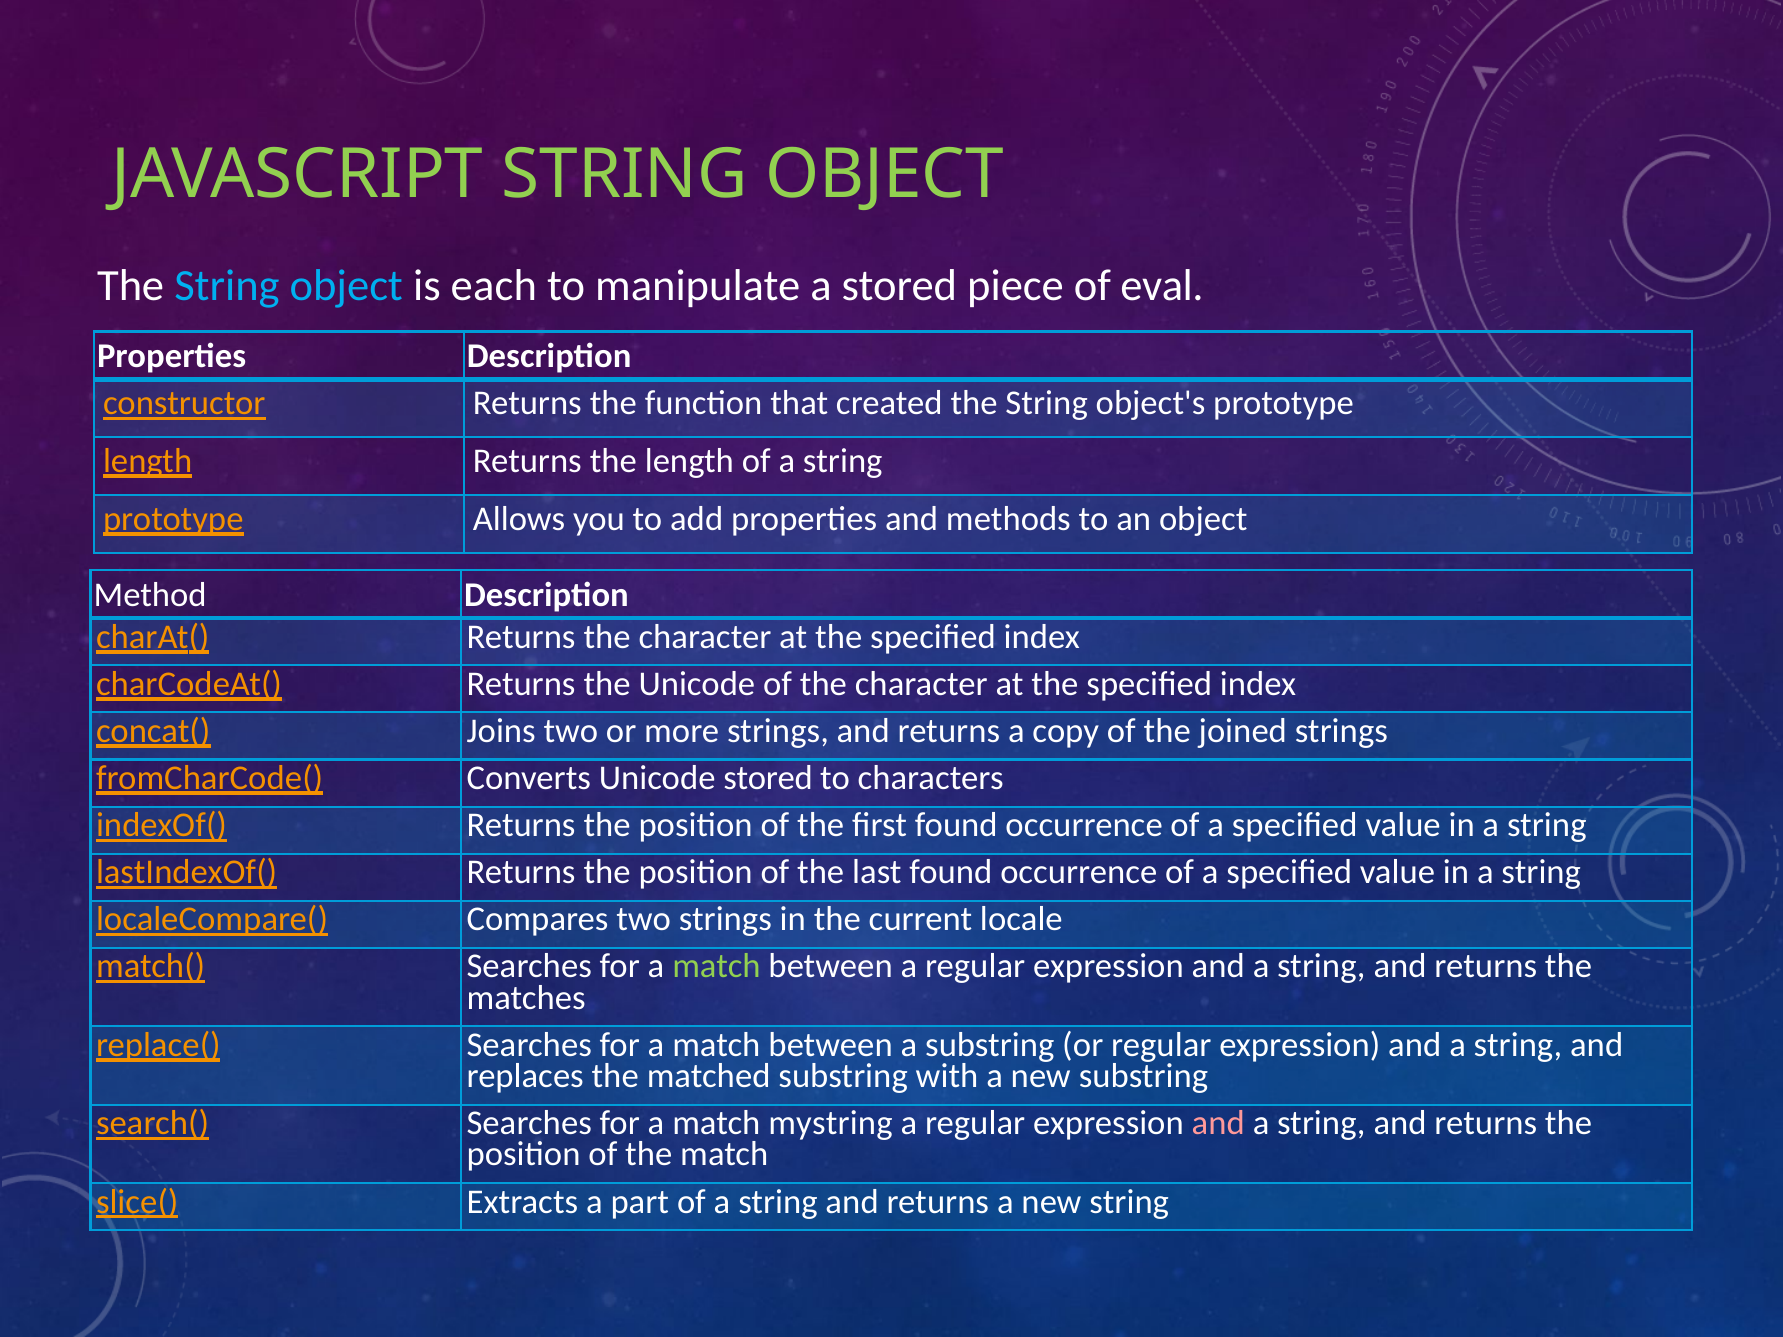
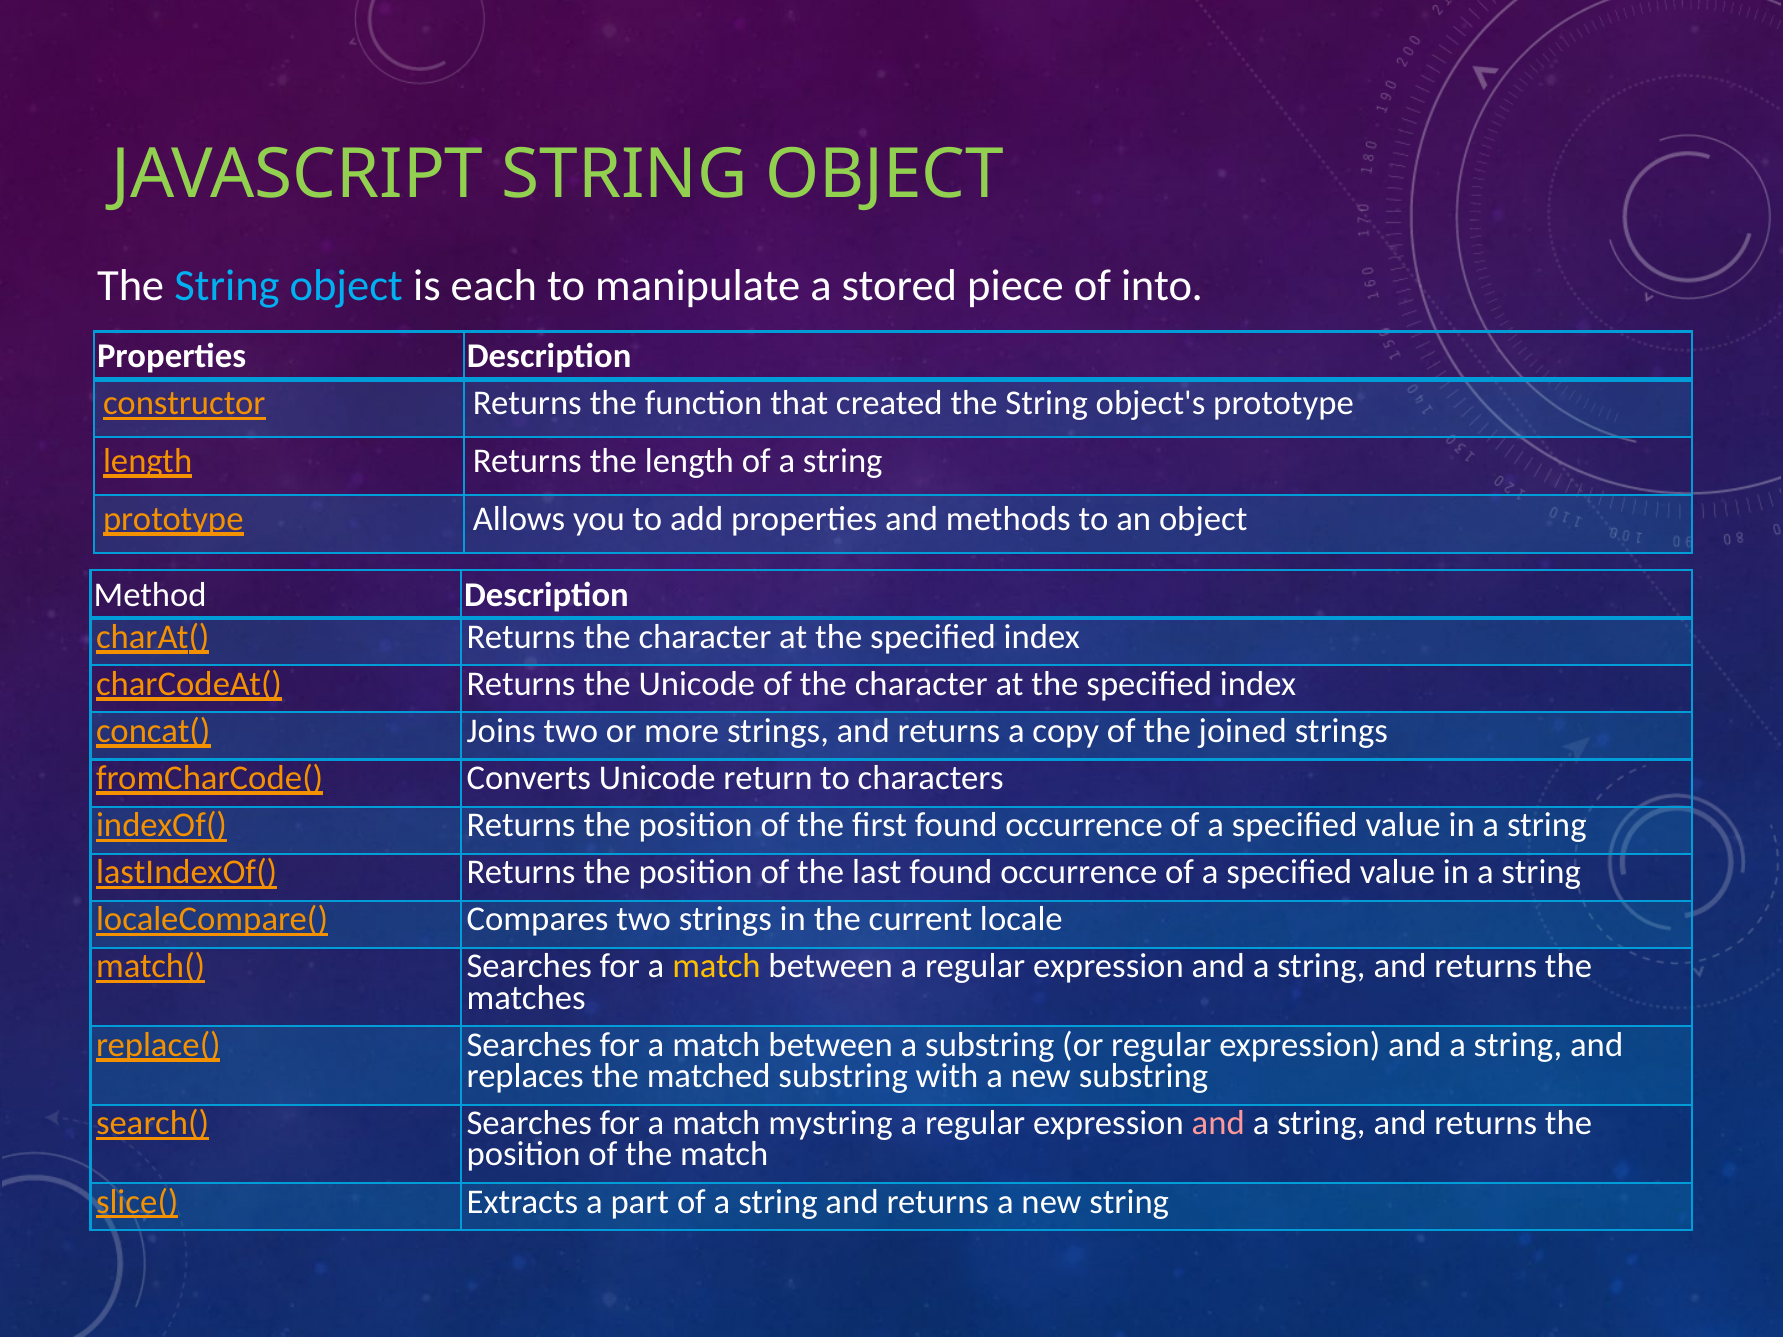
eval: eval -> into
Unicode stored: stored -> return
match at (716, 967) colour: light green -> yellow
